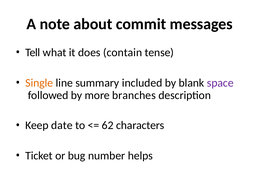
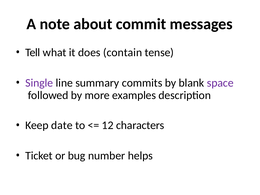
Single colour: orange -> purple
included: included -> commits
branches: branches -> examples
62: 62 -> 12
